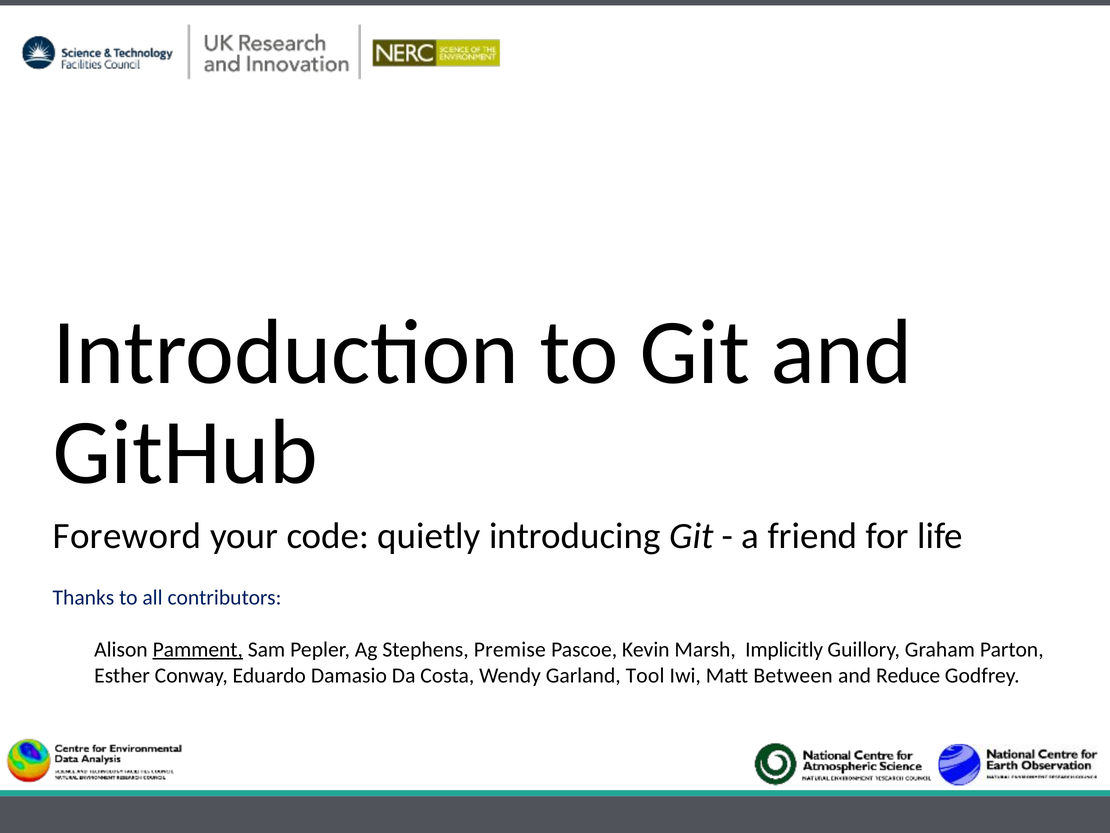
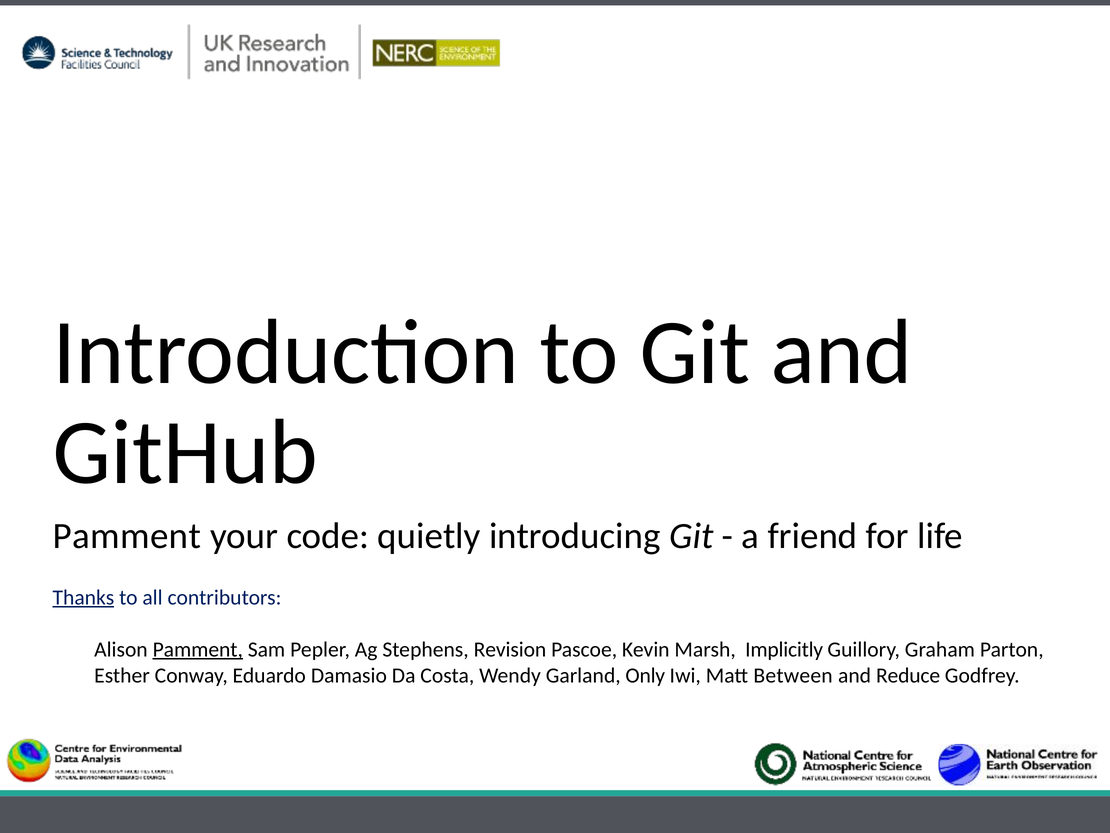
Foreword at (127, 536): Foreword -> Pamment
Thanks underline: none -> present
Premise: Premise -> Revision
Tool: Tool -> Only
